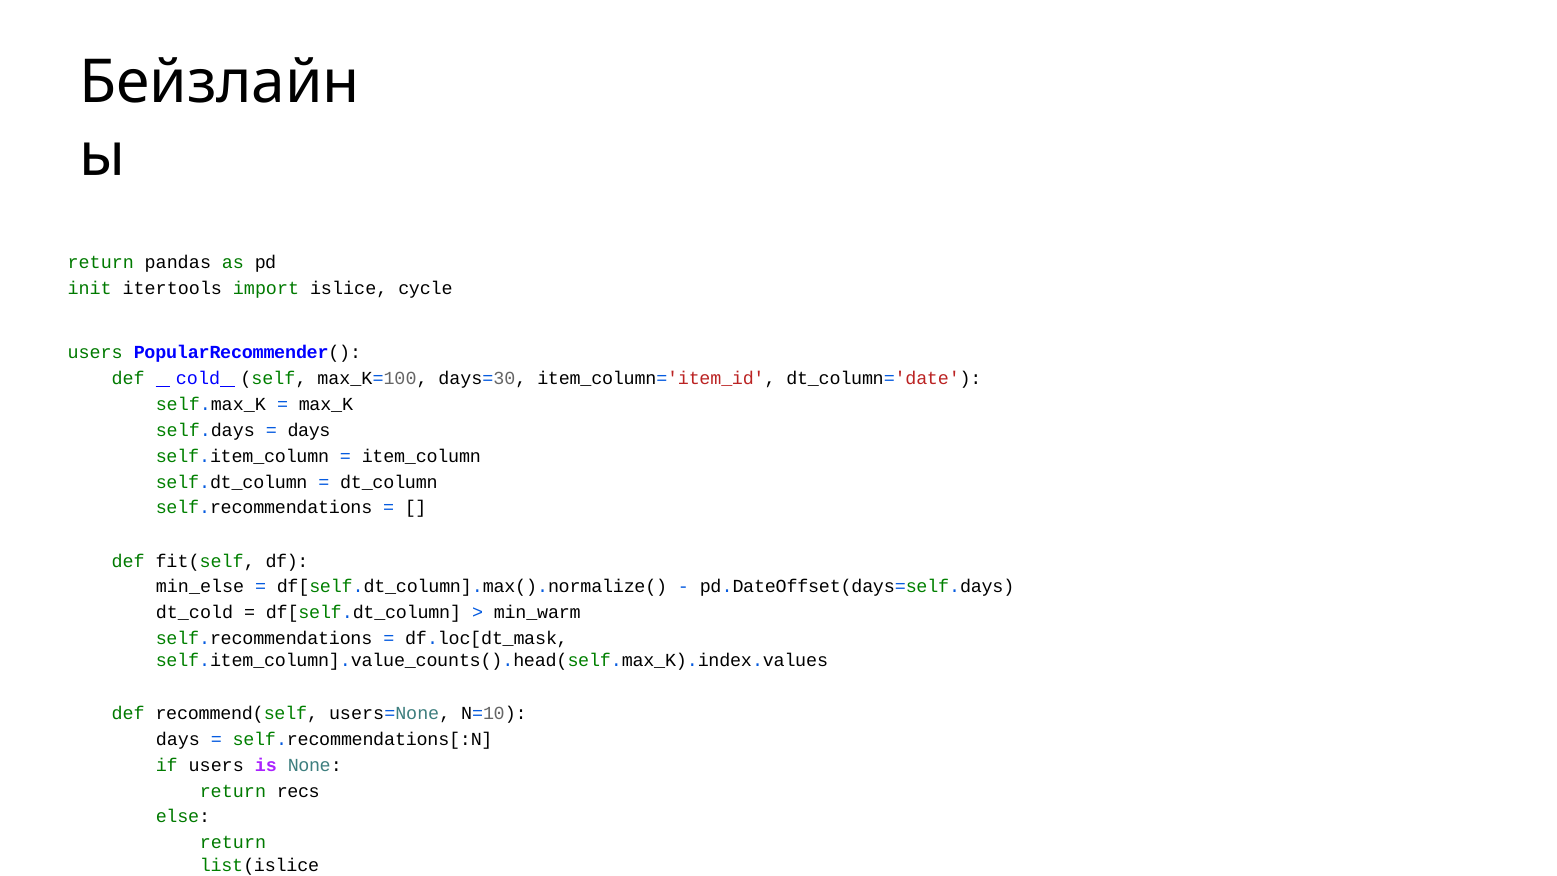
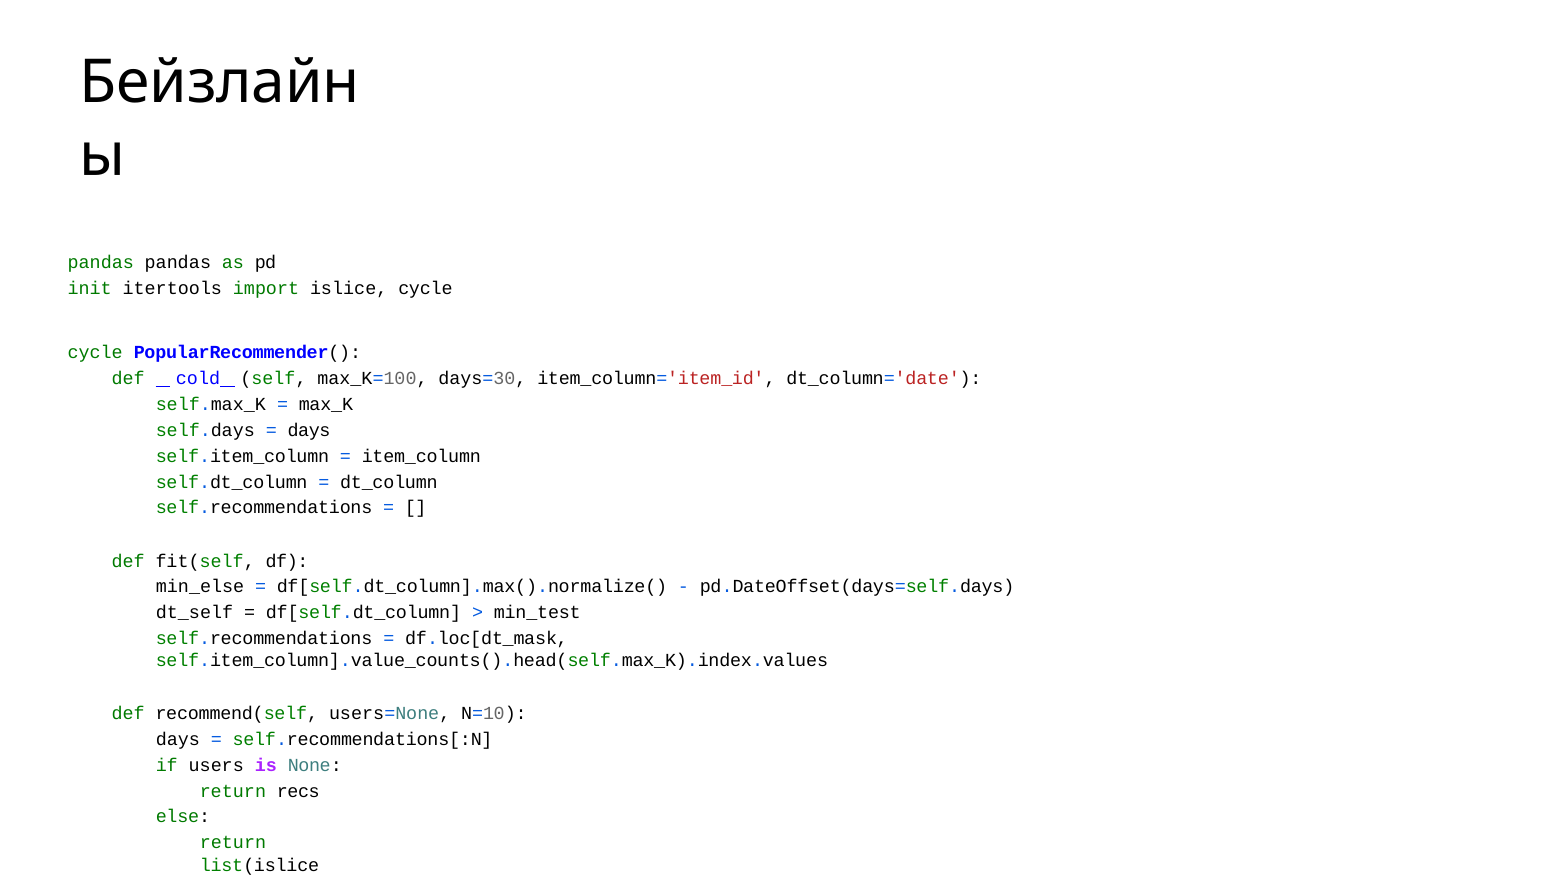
return at (101, 262): return -> pandas
users at (95, 353): users -> cycle
dt_cold: dt_cold -> dt_self
min_warm: min_warm -> min_test
